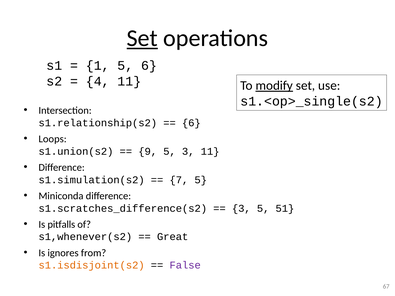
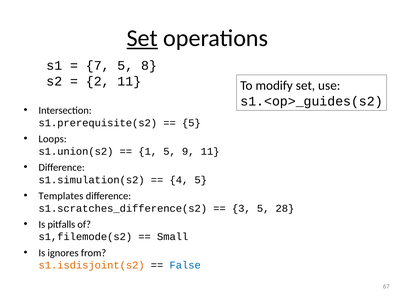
1: 1 -> 7
5 6: 6 -> 8
4: 4 -> 2
modify underline: present -> none
s1.<op>_single(s2: s1.<op>_single(s2 -> s1.<op>_guides(s2
s1.relationship(s2: s1.relationship(s2 -> s1.prerequisite(s2
6 at (191, 123): 6 -> 5
9: 9 -> 1
5 3: 3 -> 9
7: 7 -> 4
Miniconda: Miniconda -> Templates
51: 51 -> 28
s1,whenever(s2: s1,whenever(s2 -> s1,filemode(s2
Great: Great -> Small
False colour: purple -> blue
